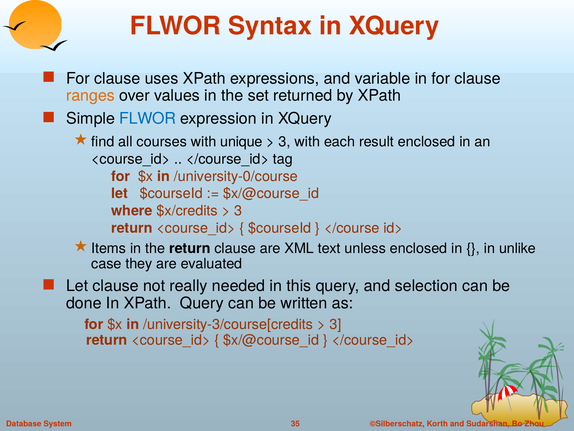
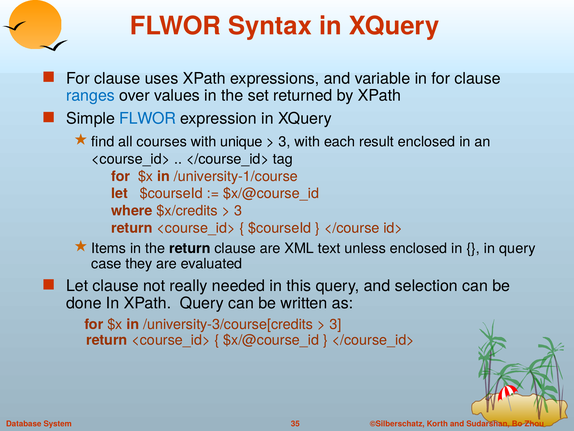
ranges colour: orange -> blue
/university-0/course: /university-0/course -> /university-1/course
in unlike: unlike -> query
